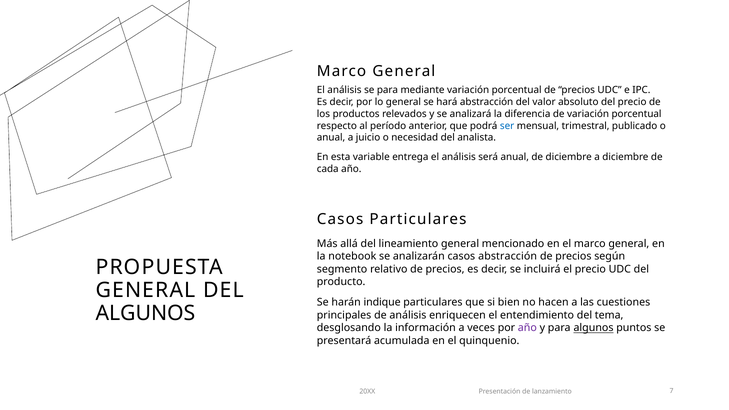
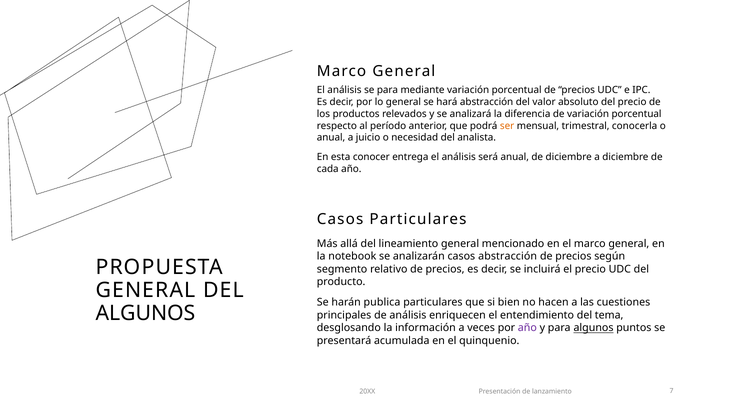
ser colour: blue -> orange
publicado: publicado -> conocerla
variable: variable -> conocer
indique: indique -> publica
